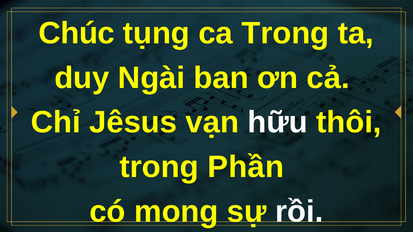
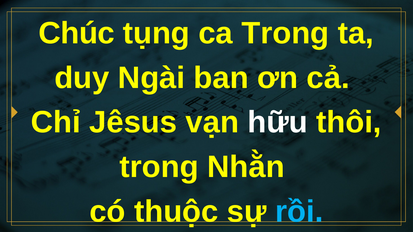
Phần: Phần -> Nhằn
mong: mong -> thuộc
rồi colour: white -> light blue
